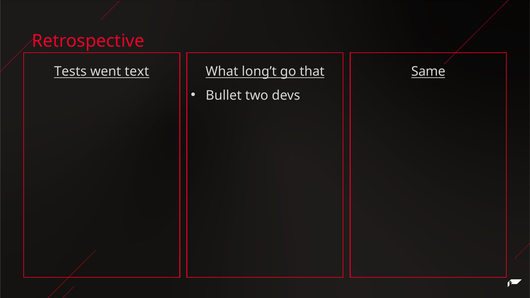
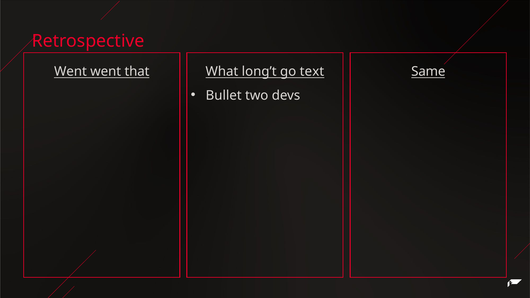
Tests at (70, 72): Tests -> Went
text: text -> that
that: that -> text
